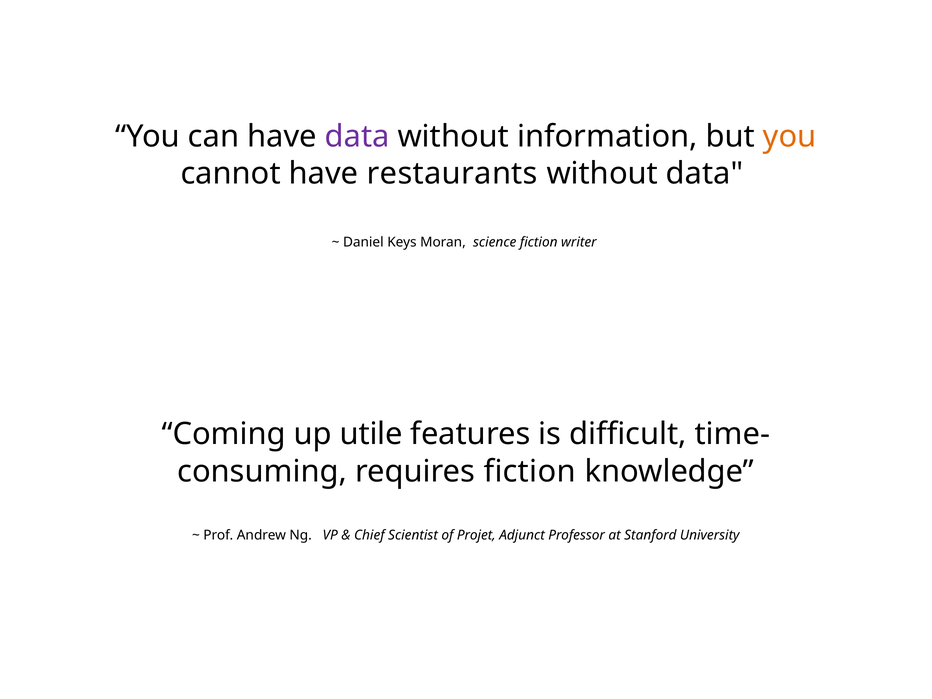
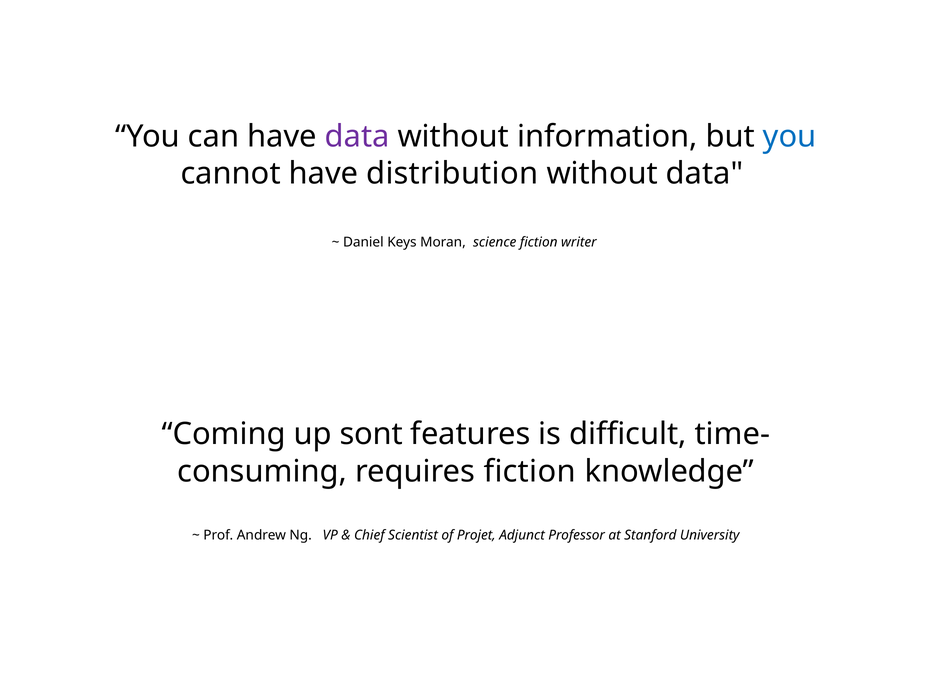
you at (790, 136) colour: orange -> blue
restaurants: restaurants -> distribution
utile: utile -> sont
